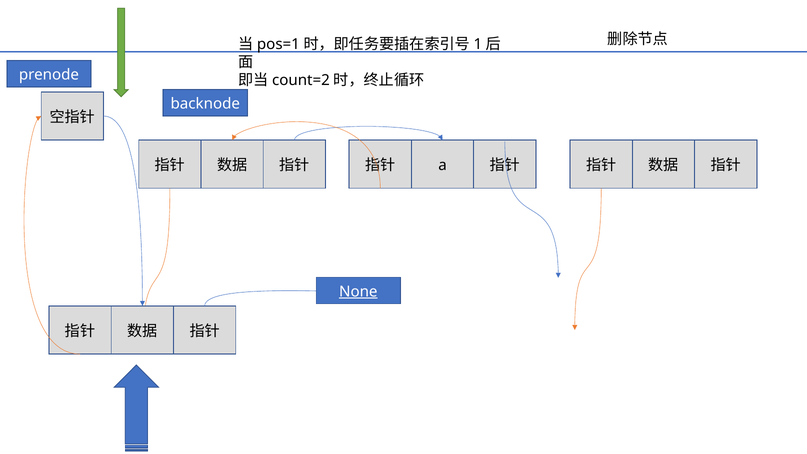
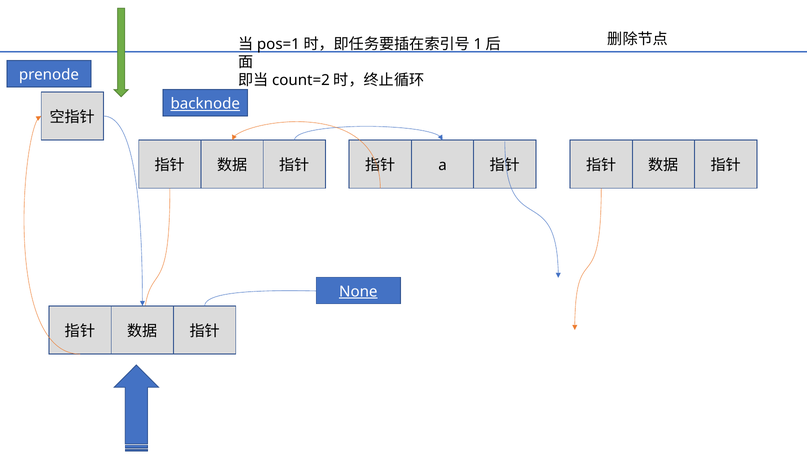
backnode underline: none -> present
